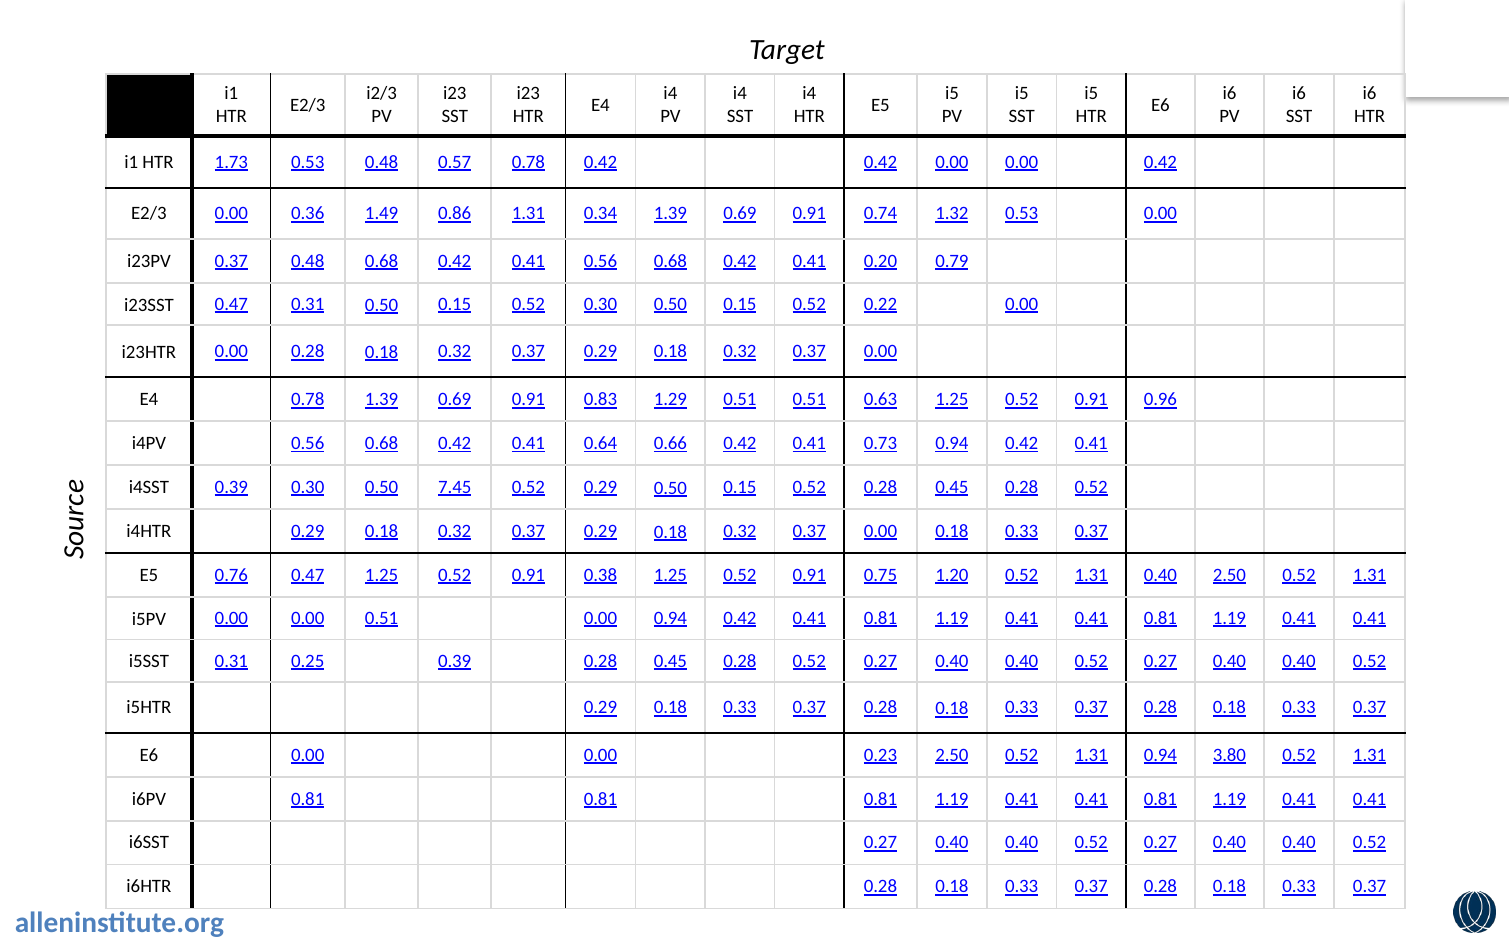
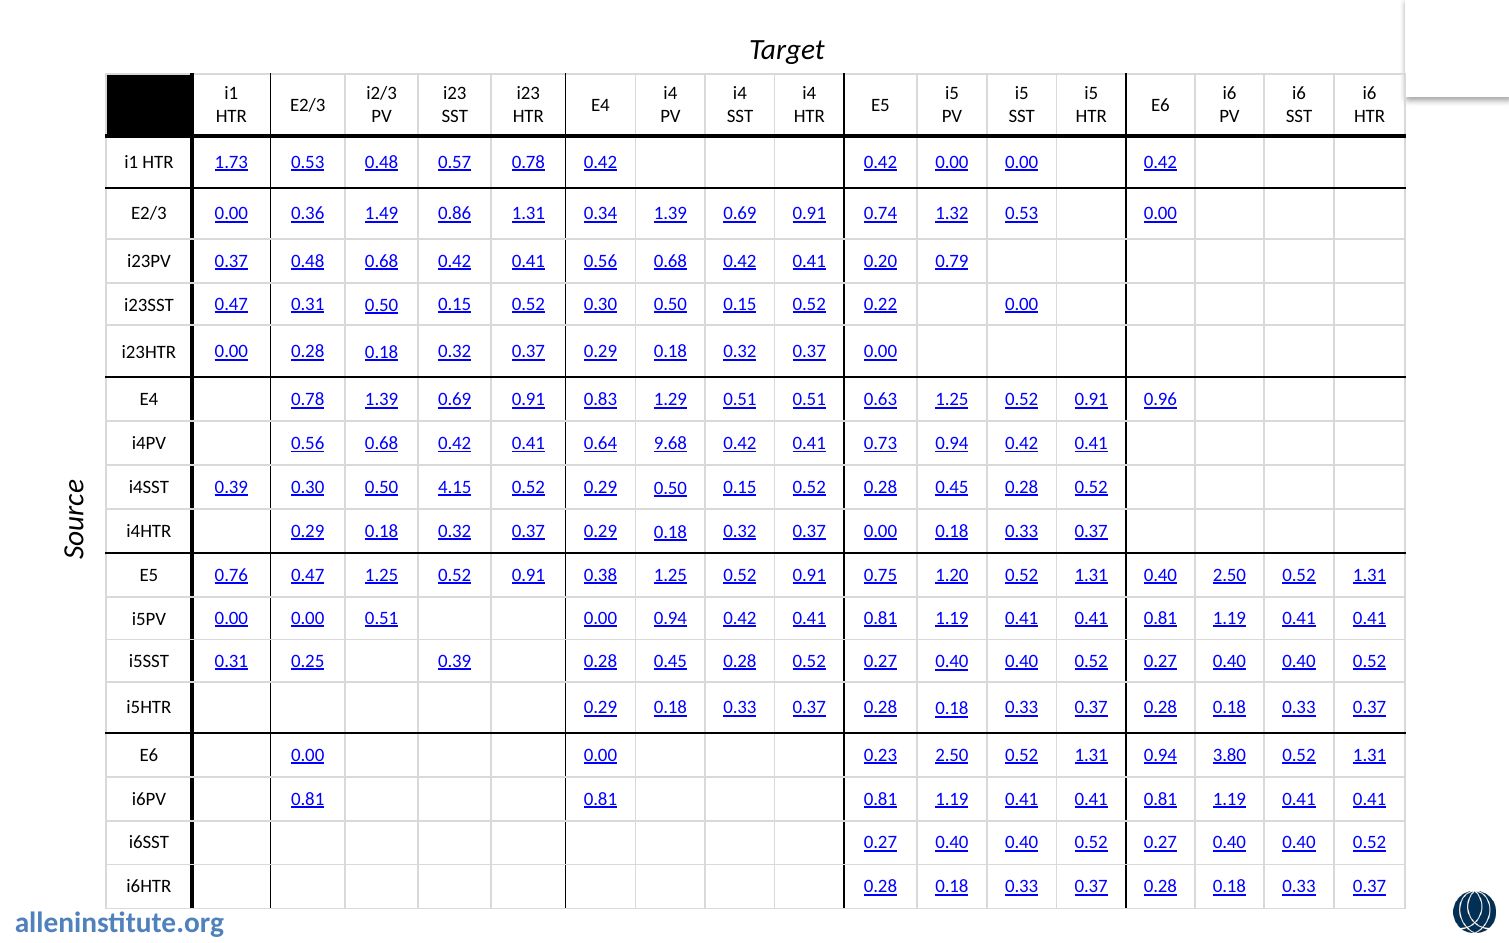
0.66: 0.66 -> 9.68
7.45: 7.45 -> 4.15
